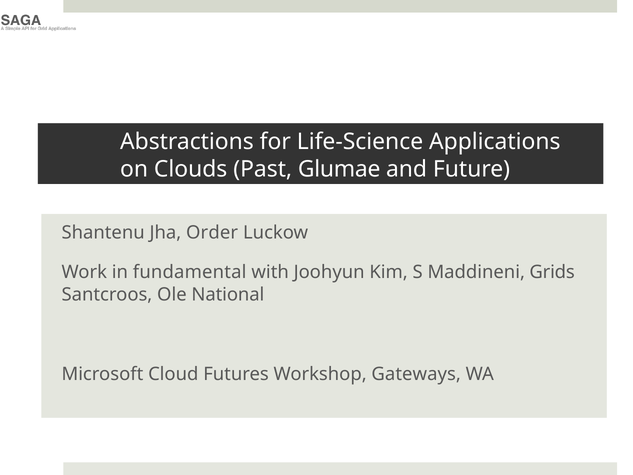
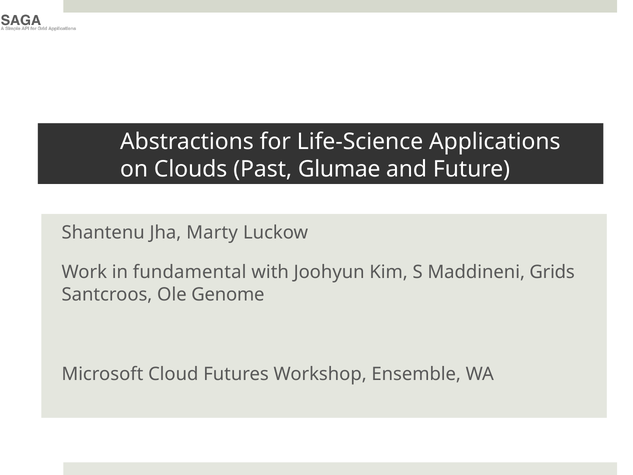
Order: Order -> Marty
National: National -> Genome
Gateways: Gateways -> Ensemble
